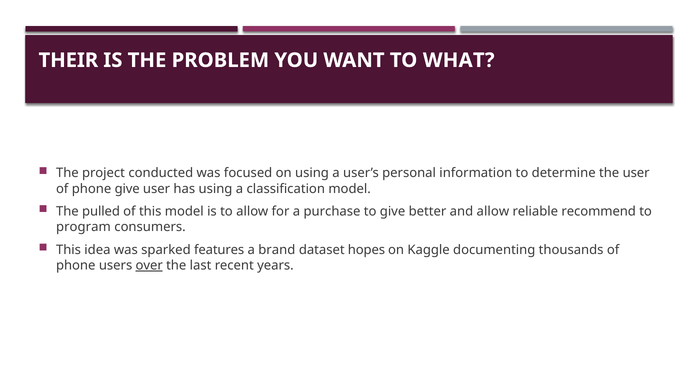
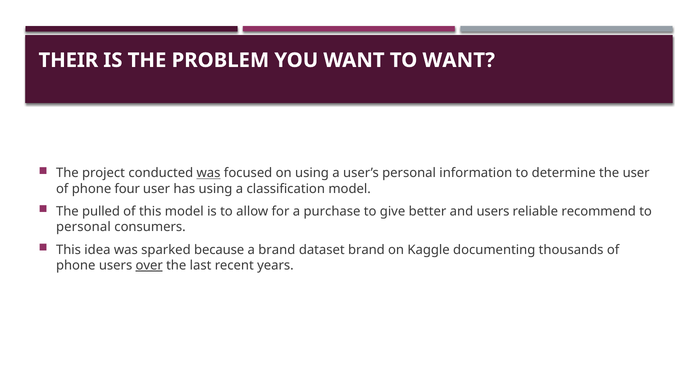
TO WHAT: WHAT -> WANT
was at (209, 173) underline: none -> present
phone give: give -> four
and allow: allow -> users
program at (83, 228): program -> personal
features: features -> because
dataset hopes: hopes -> brand
